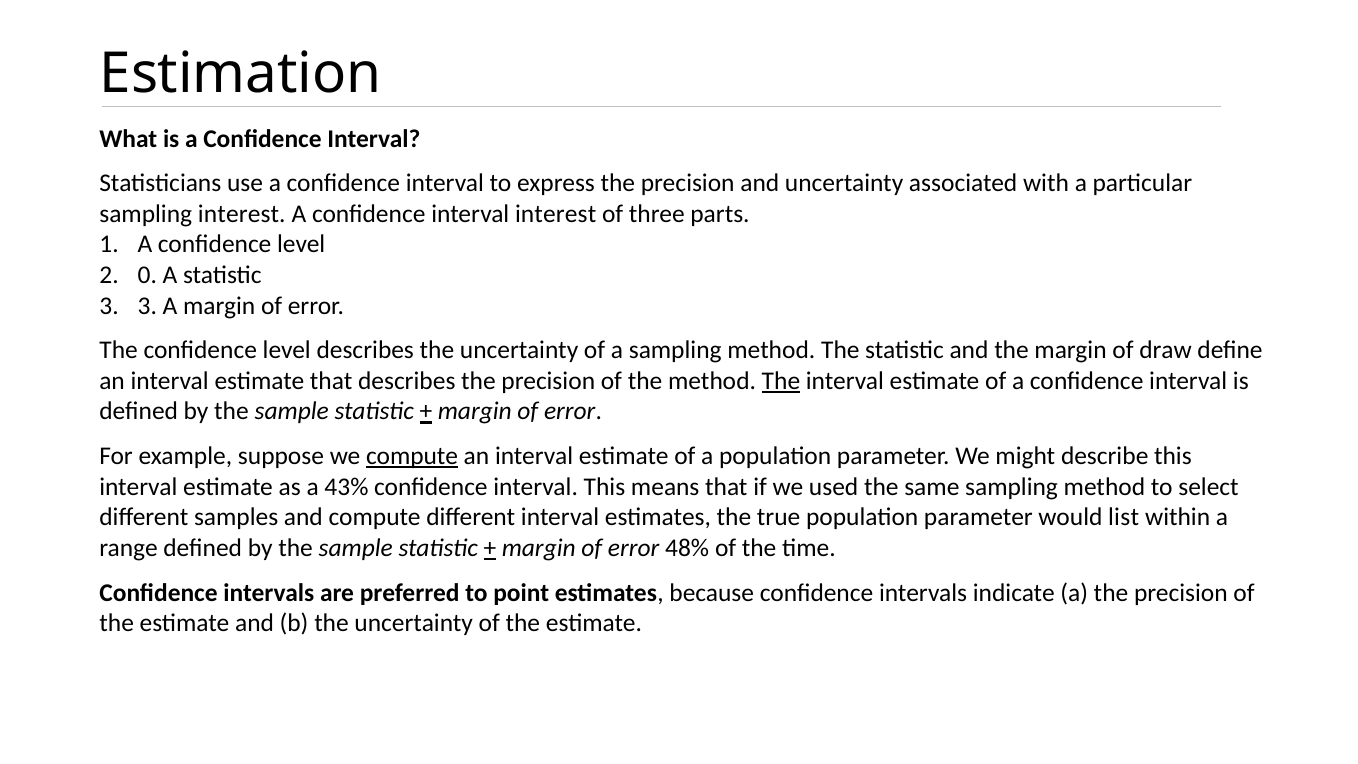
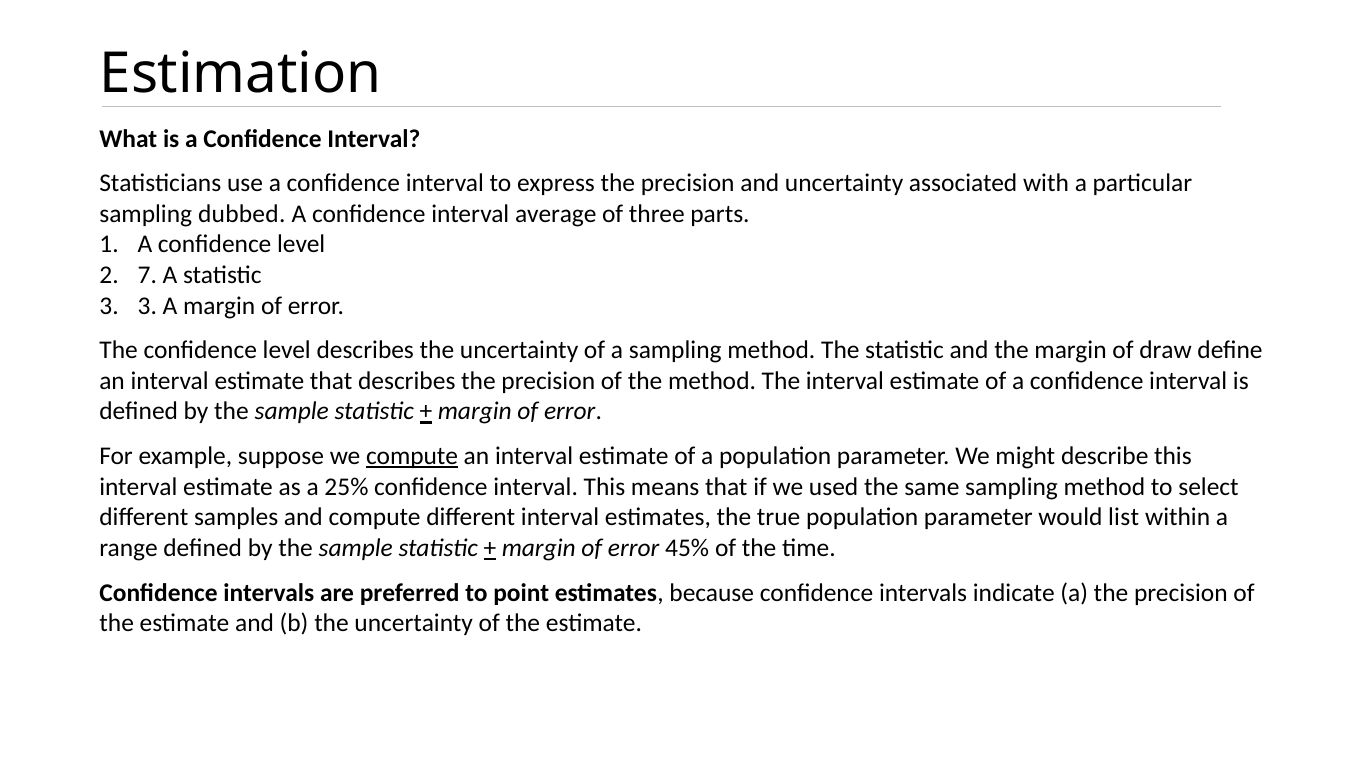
sampling interest: interest -> dubbed
interval interest: interest -> average
0: 0 -> 7
The at (781, 381) underline: present -> none
43%: 43% -> 25%
48%: 48% -> 45%
